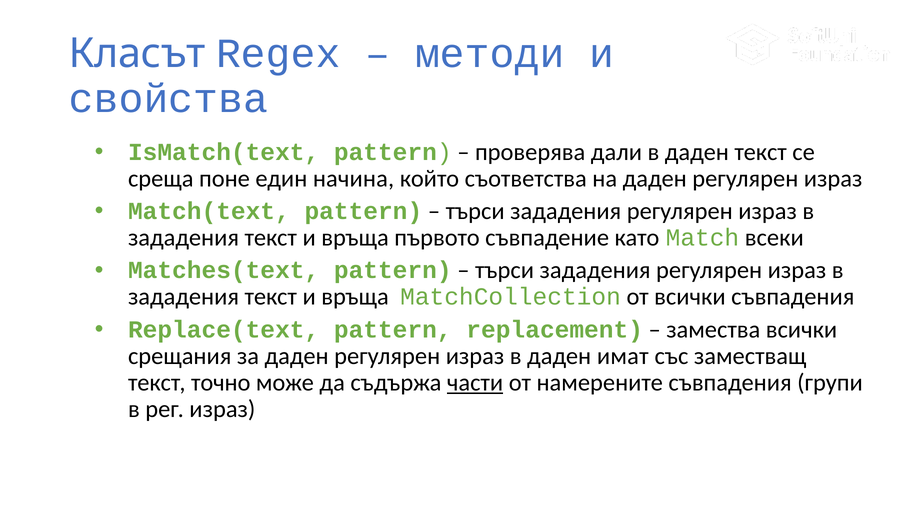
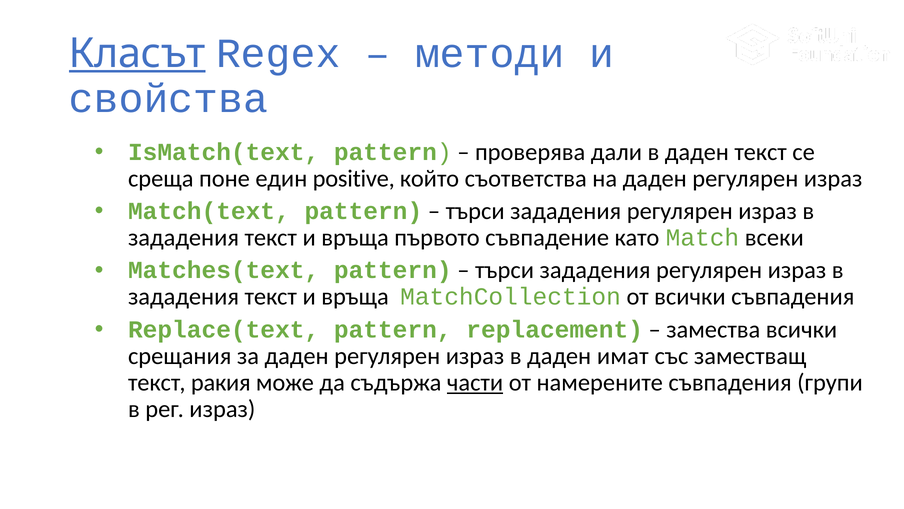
Класът underline: none -> present
начина: начина -> positive
точно: точно -> ракия
